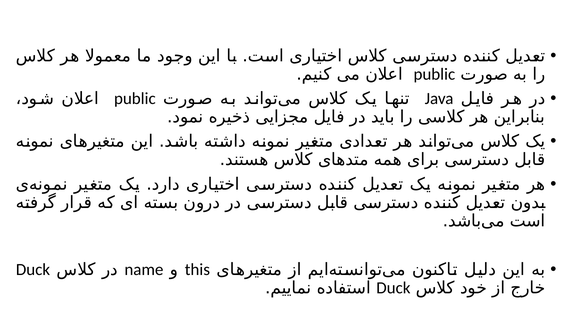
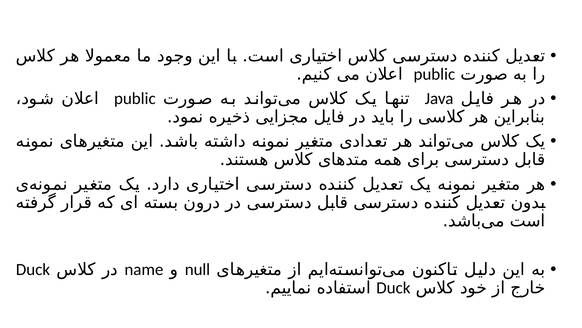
this: this -> null
